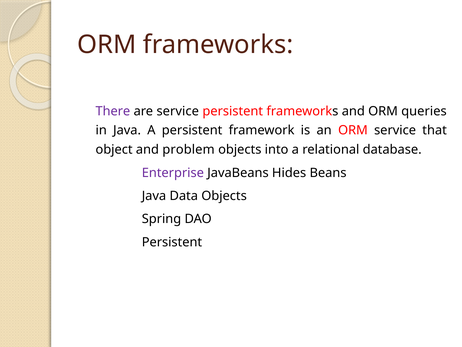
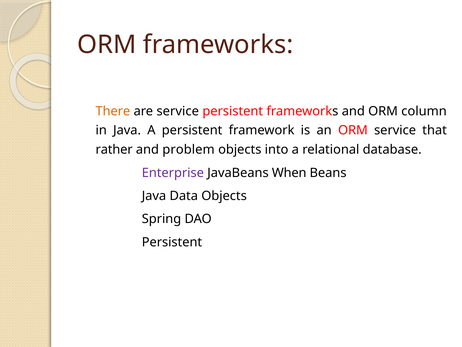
There colour: purple -> orange
queries: queries -> column
object: object -> rather
Hides: Hides -> When
